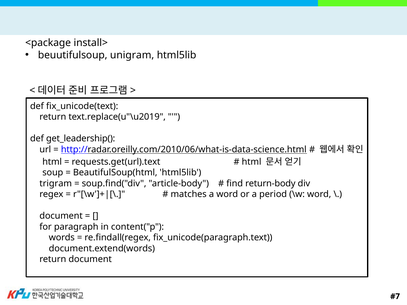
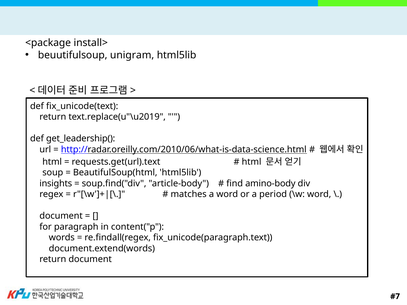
trigram: trigram -> insights
return-body: return-body -> amino-body
